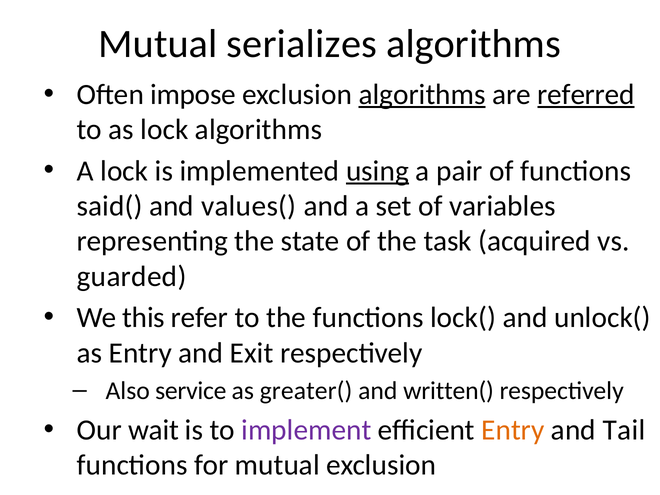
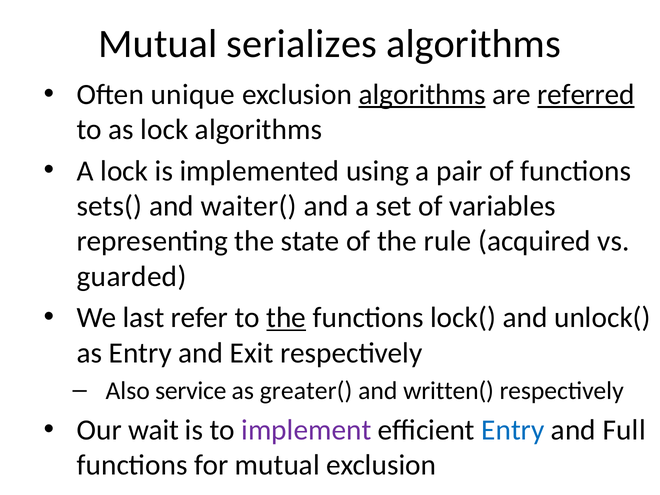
impose: impose -> unique
using underline: present -> none
said(: said( -> sets(
values(: values( -> waiter(
task: task -> rule
this: this -> last
the at (286, 318) underline: none -> present
Entry at (513, 430) colour: orange -> blue
Tail: Tail -> Full
